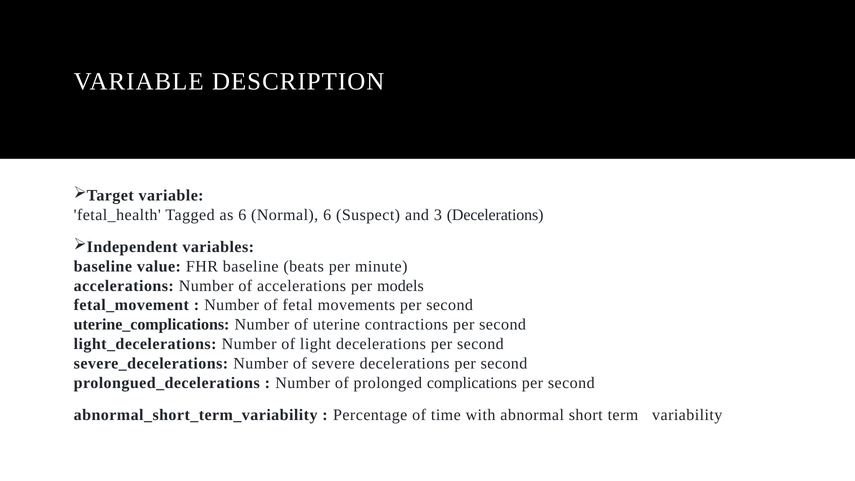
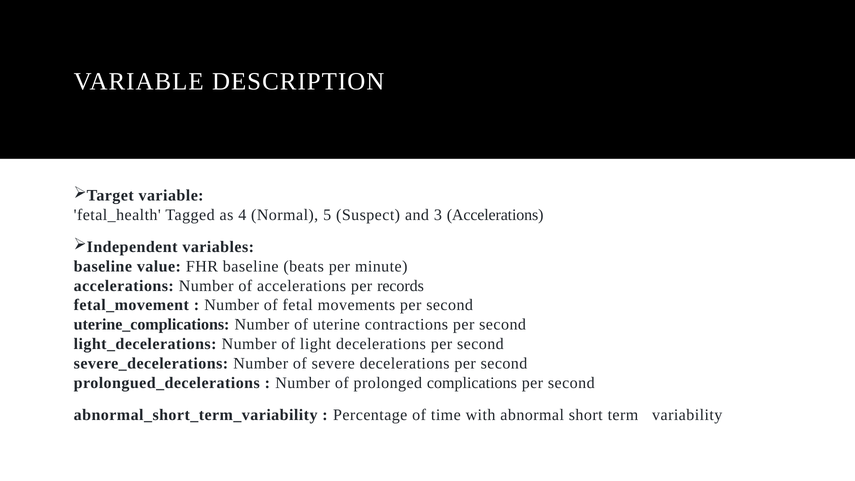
as 6: 6 -> 4
Normal 6: 6 -> 5
3 Decelerations: Decelerations -> Accelerations
models: models -> records
